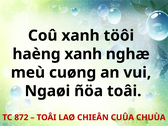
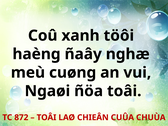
haèng xanh: xanh -> ñaây
